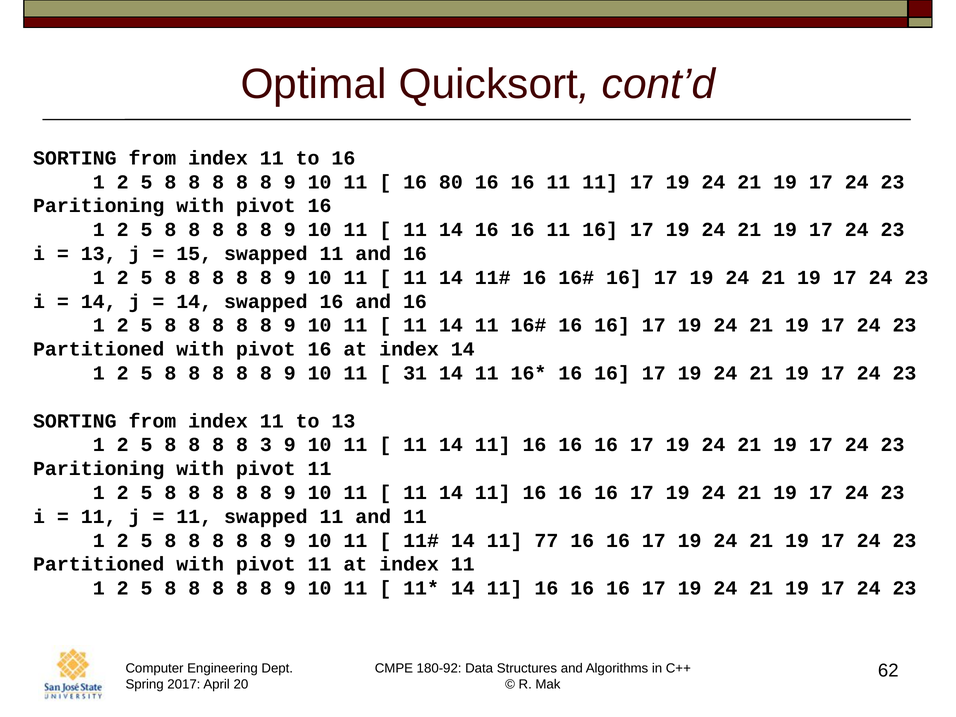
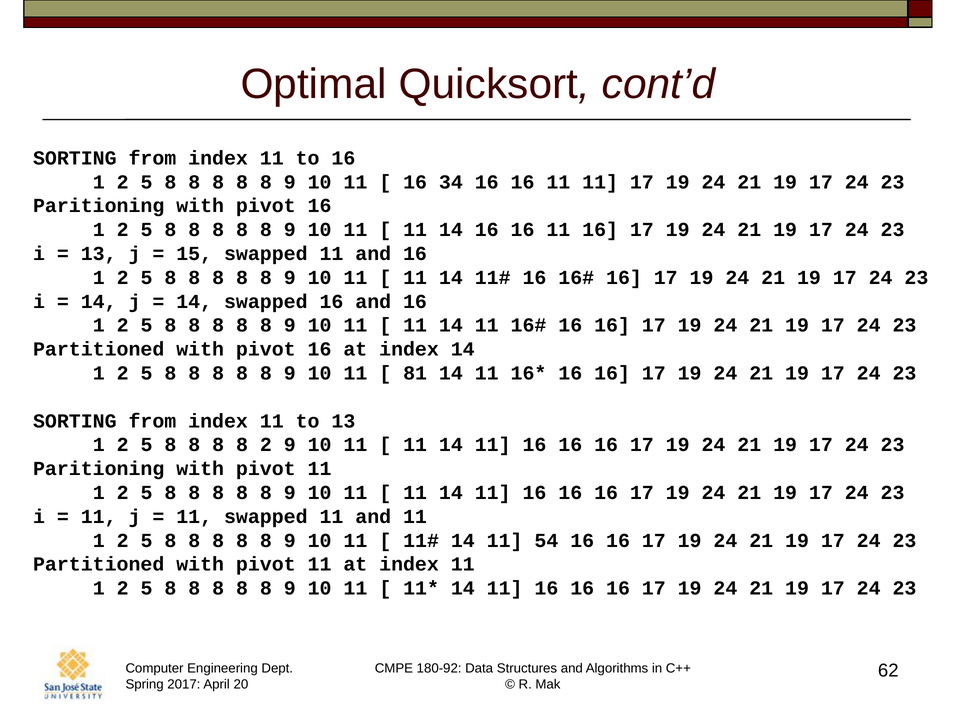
80: 80 -> 34
31: 31 -> 81
8 3: 3 -> 2
77: 77 -> 54
